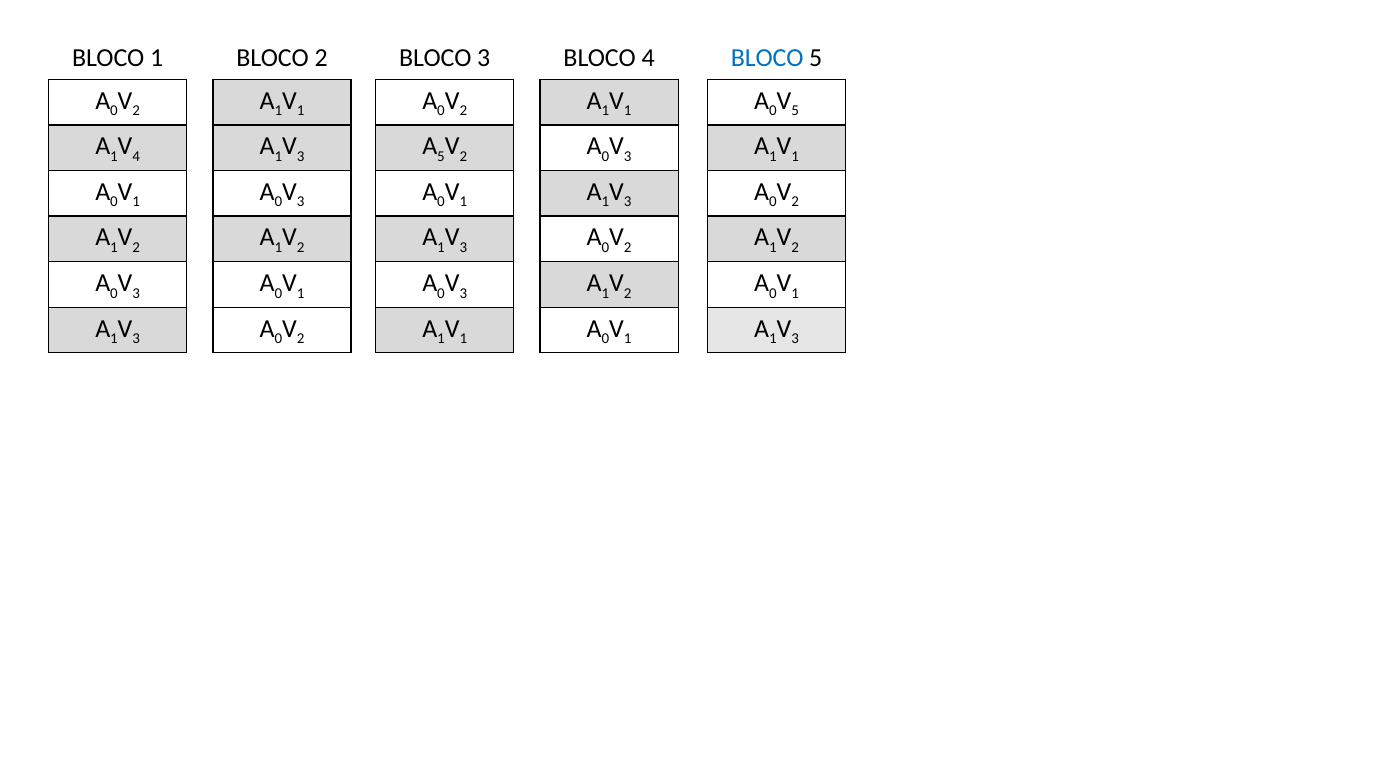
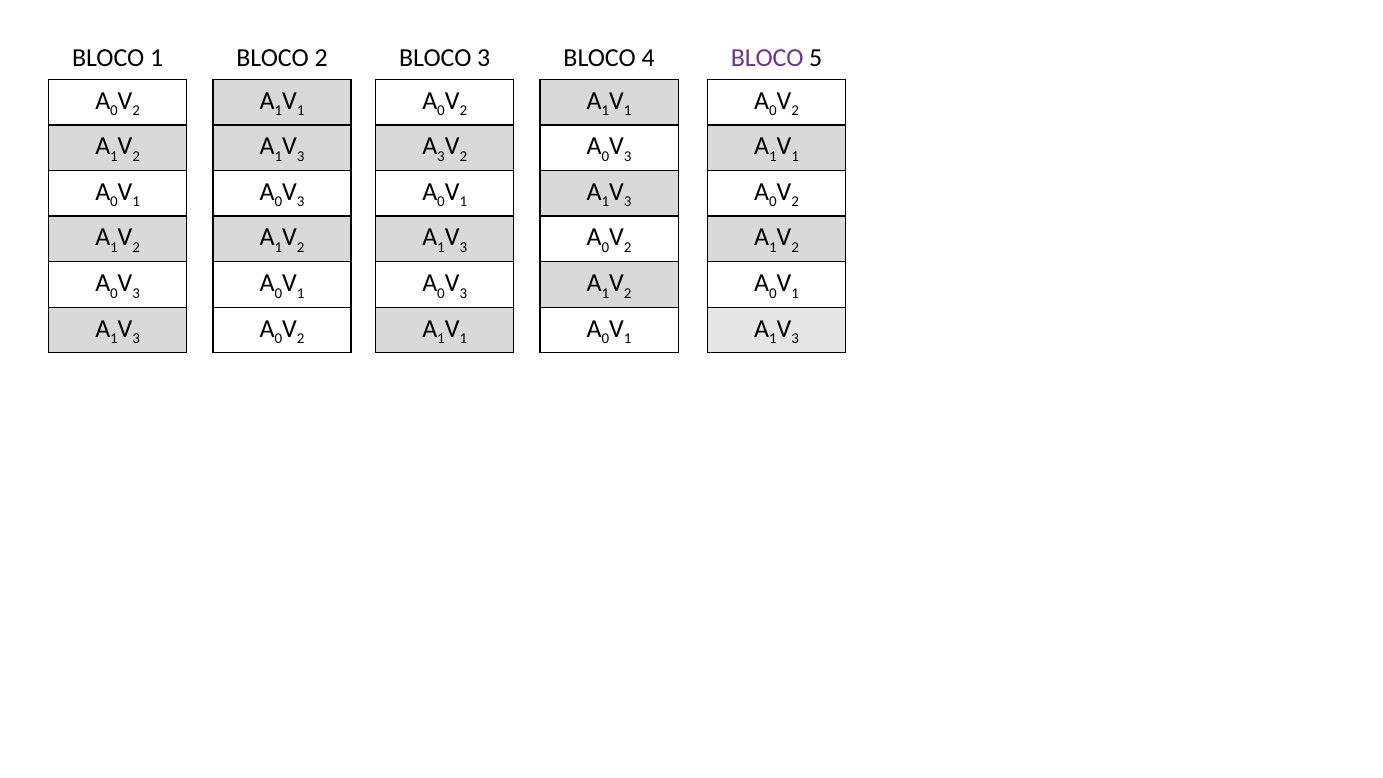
BLOCO at (767, 58) colour: blue -> purple
5 at (795, 111): 5 -> 2
4 at (136, 156): 4 -> 2
5 at (441, 156): 5 -> 3
